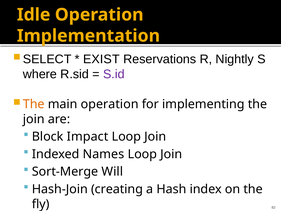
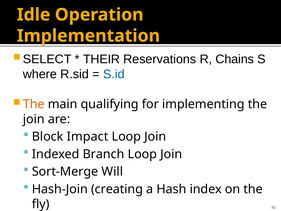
EXIST: EXIST -> THEIR
Nightly: Nightly -> Chains
S.id colour: purple -> blue
main operation: operation -> qualifying
Names: Names -> Branch
